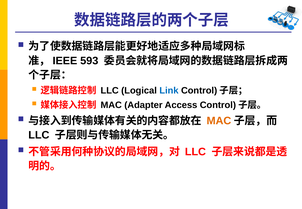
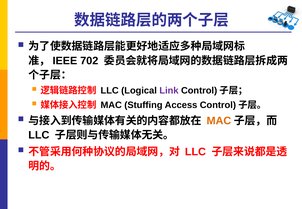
593: 593 -> 702
Link colour: blue -> purple
Adapter: Adapter -> Stuffing
